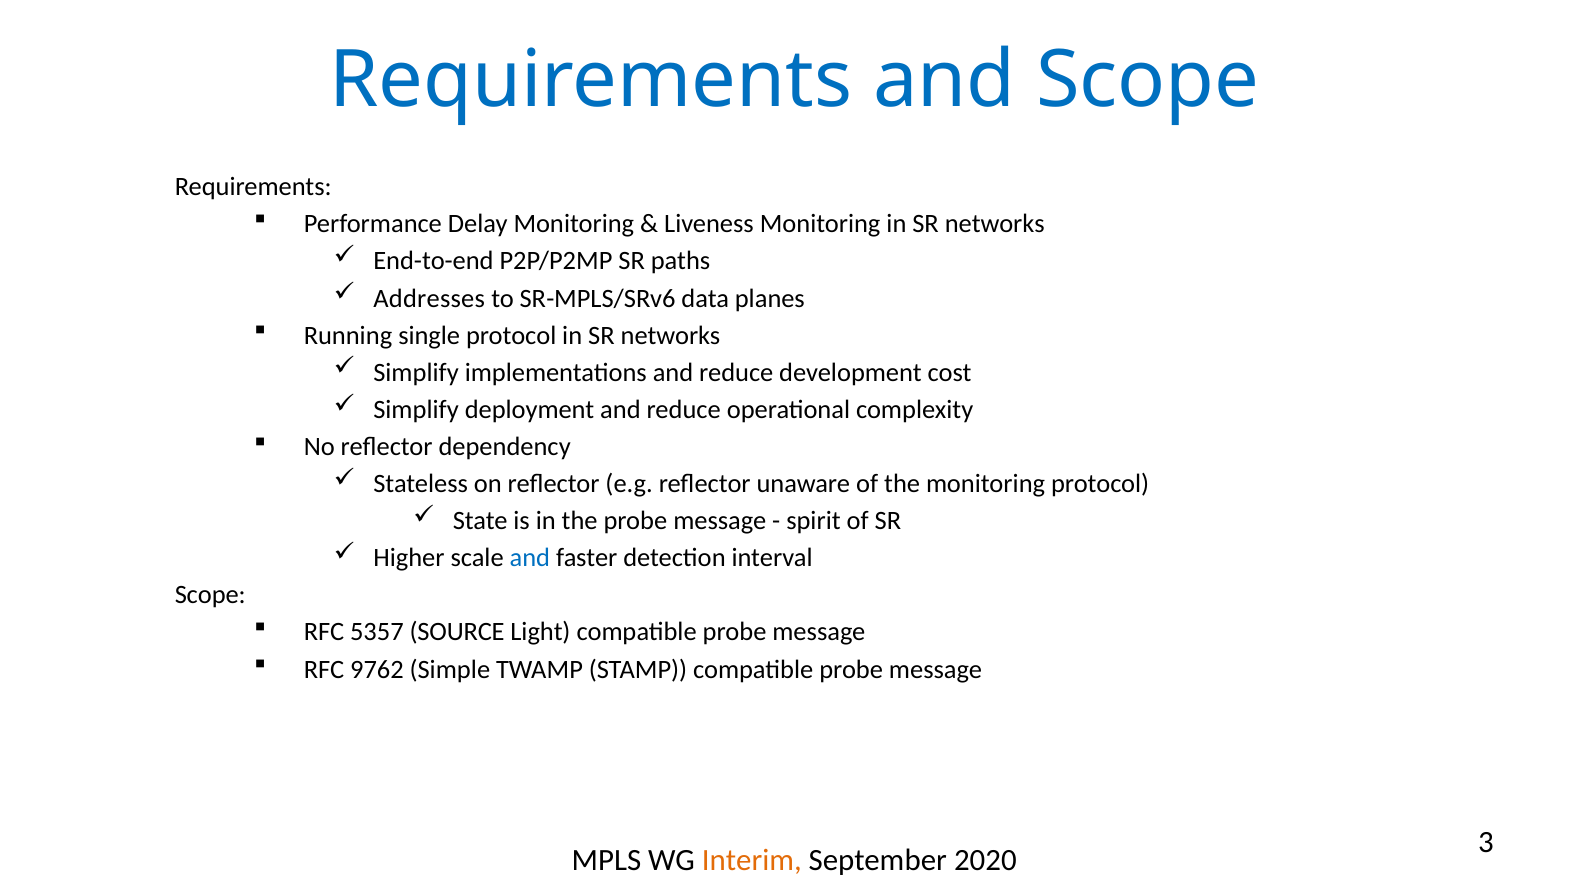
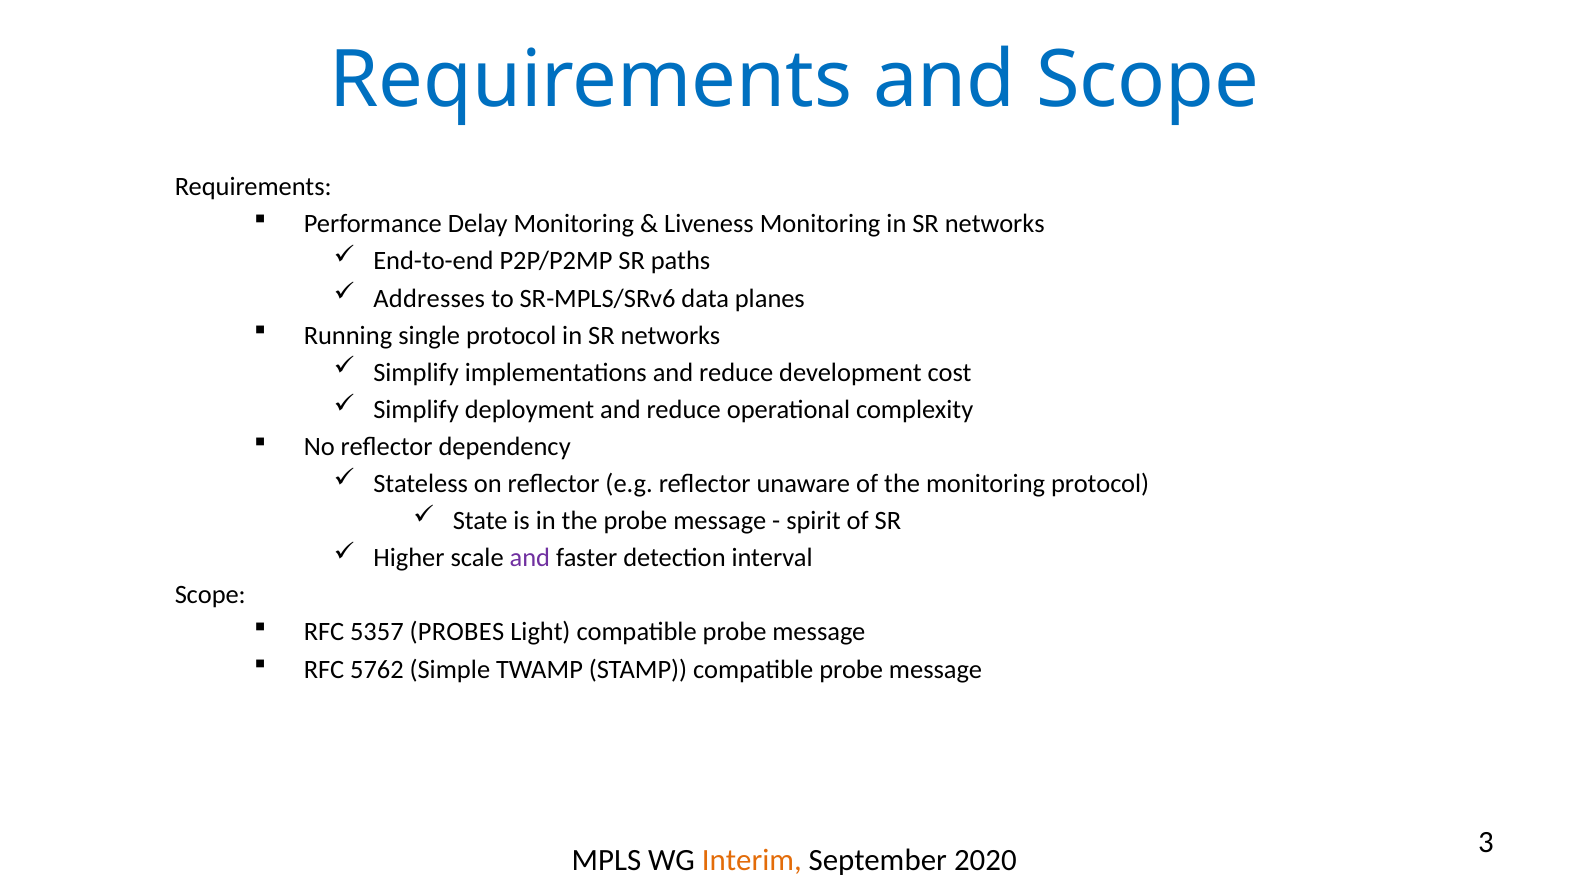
and at (530, 558) colour: blue -> purple
SOURCE: SOURCE -> PROBES
9762: 9762 -> 5762
